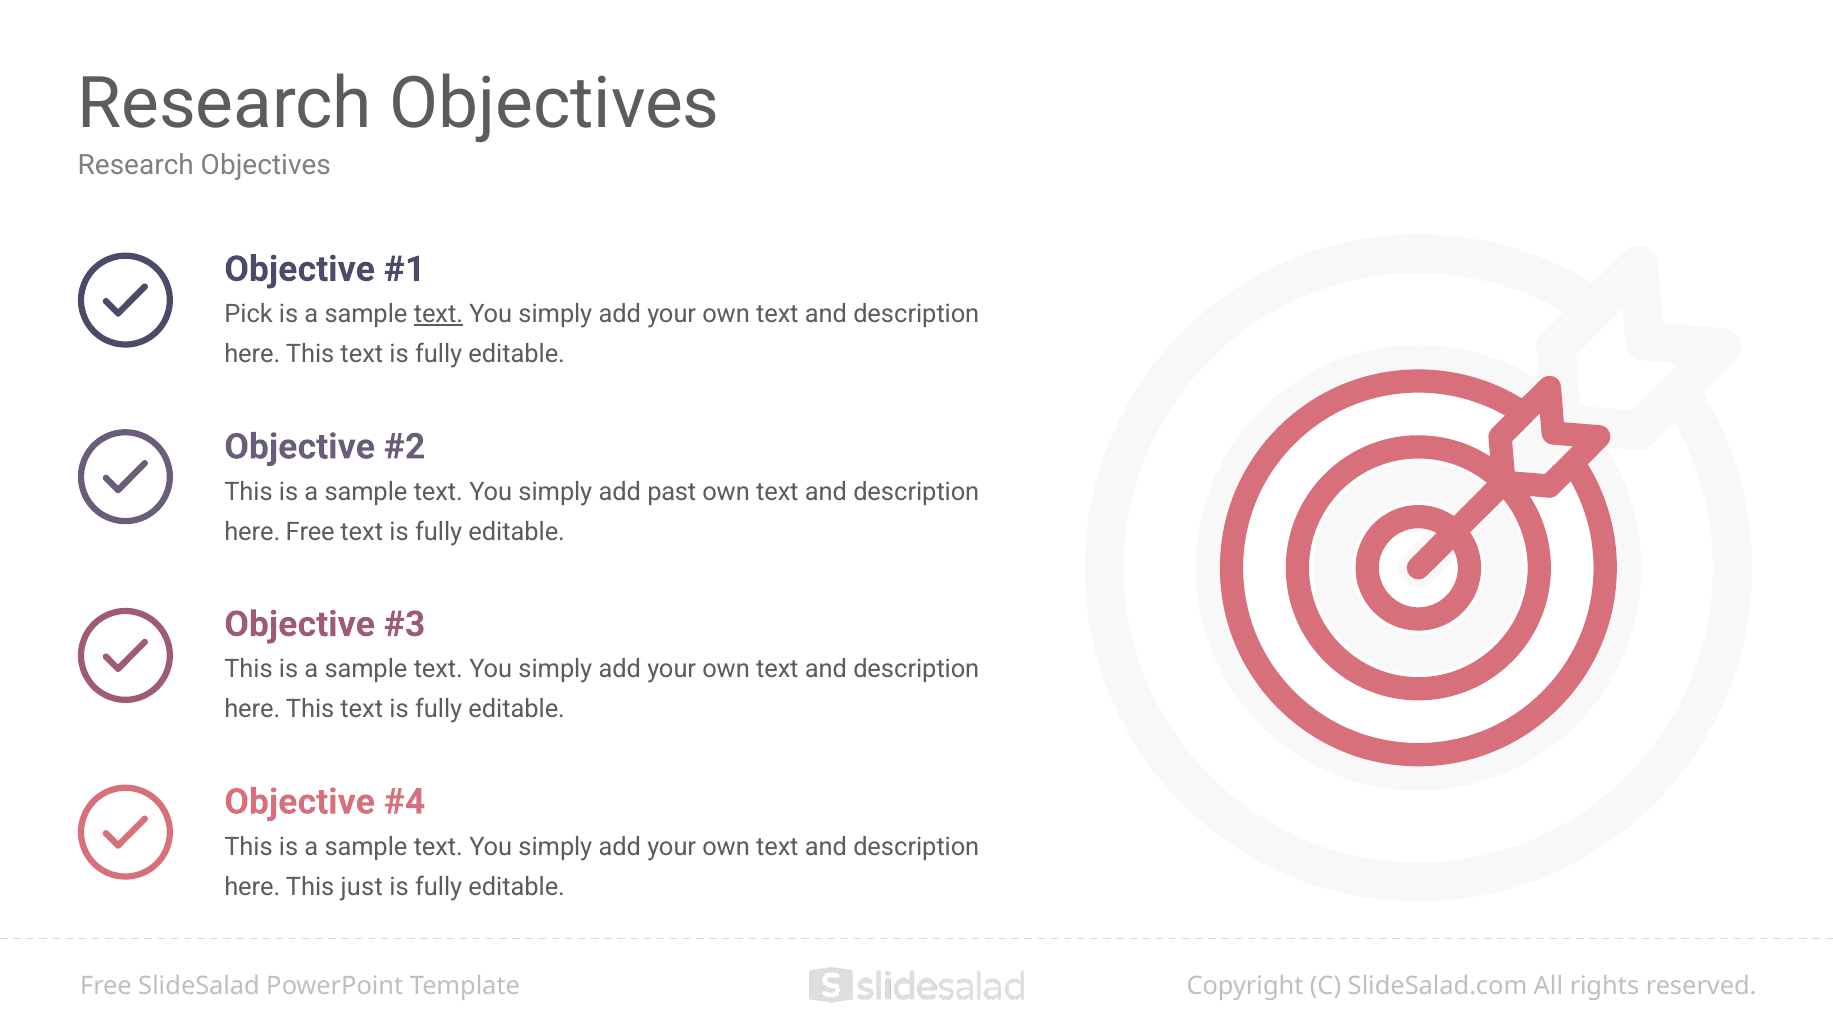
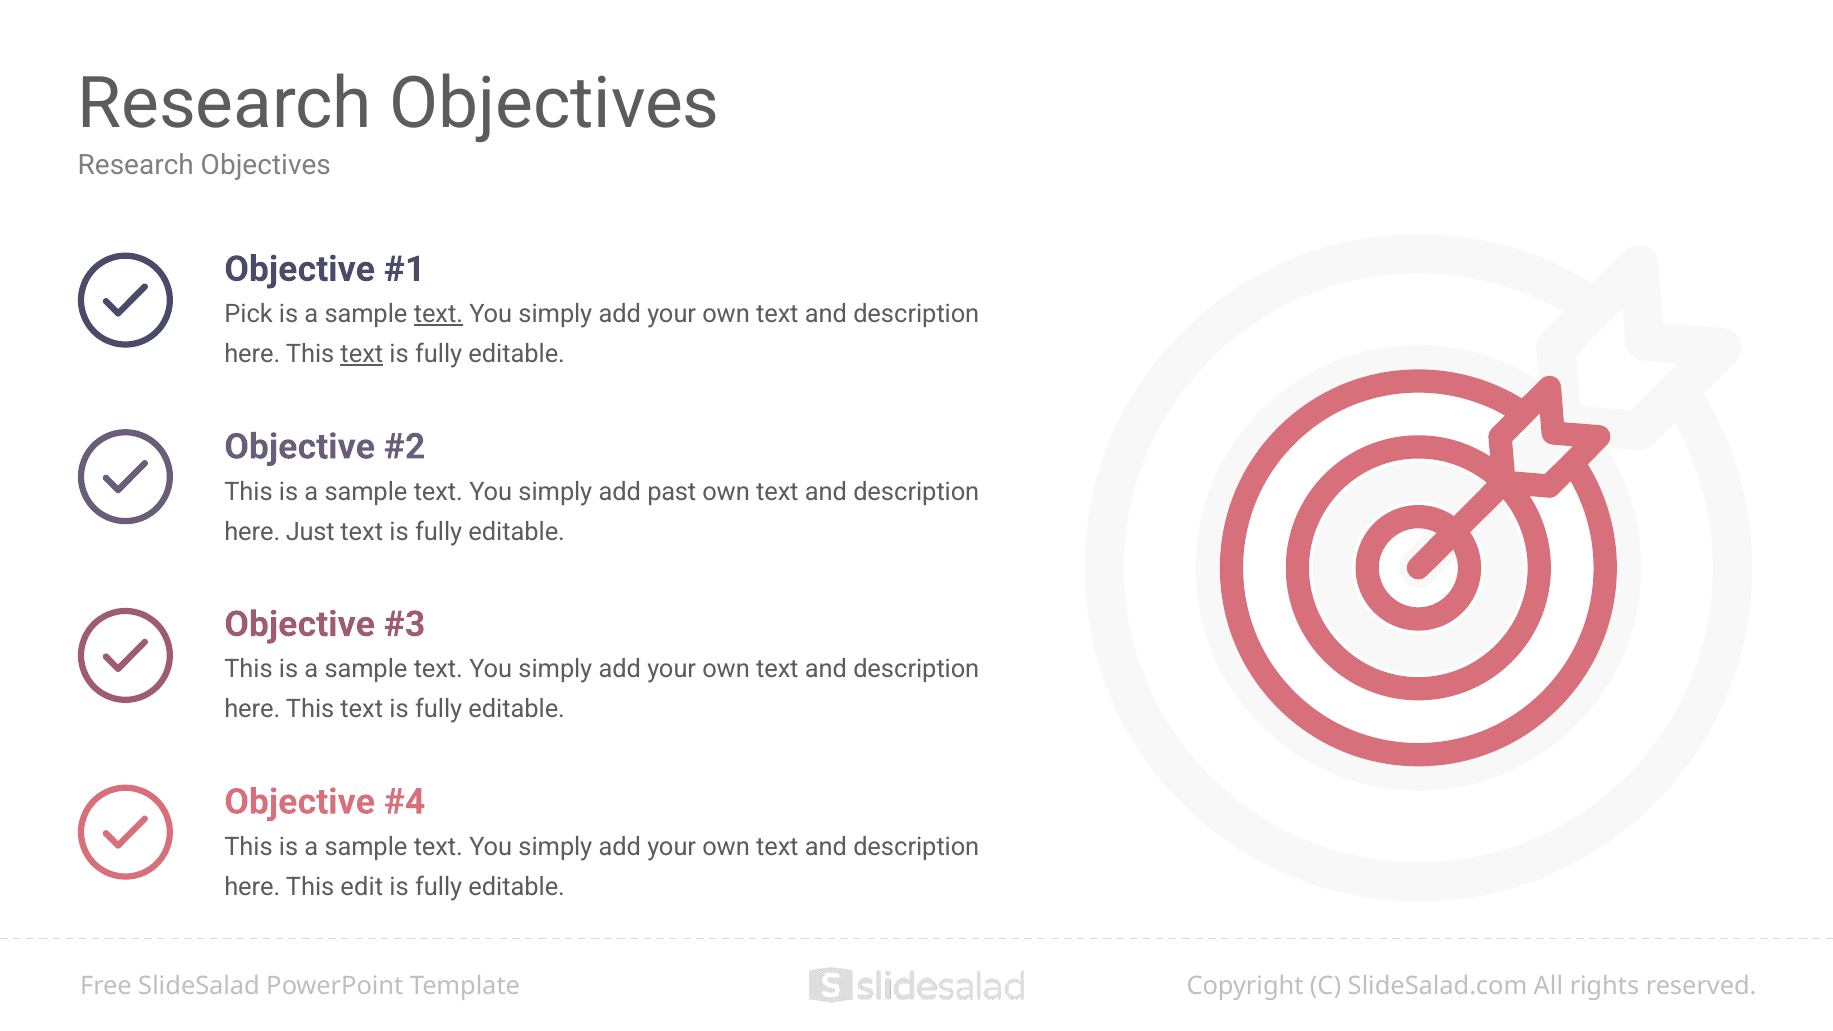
text at (362, 354) underline: none -> present
here Free: Free -> Just
just: just -> edit
